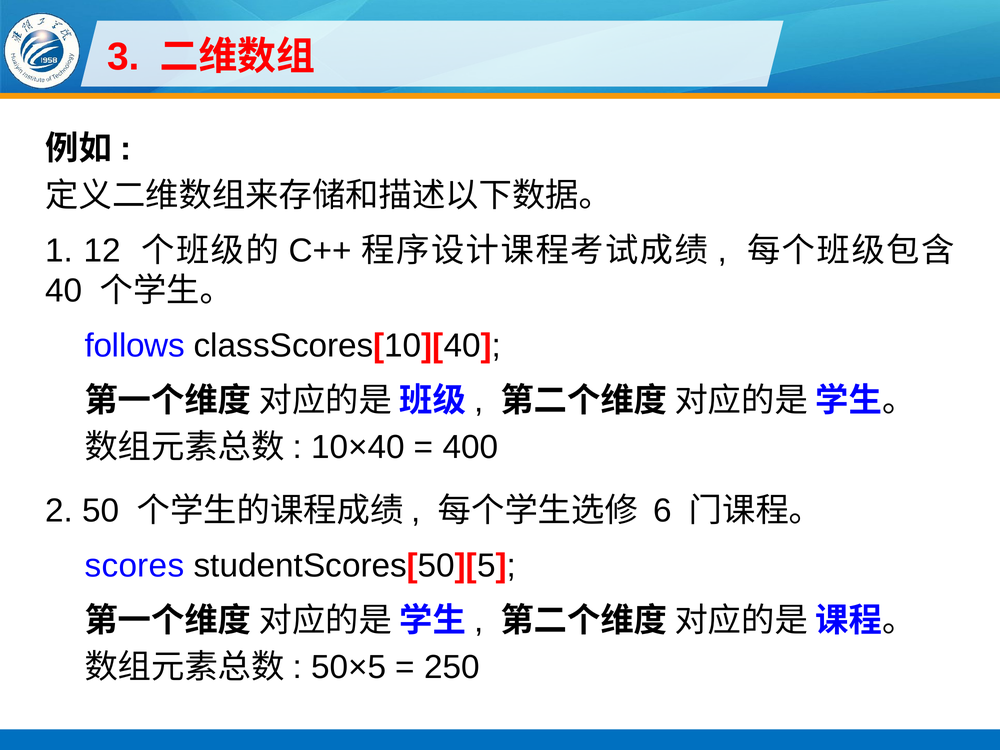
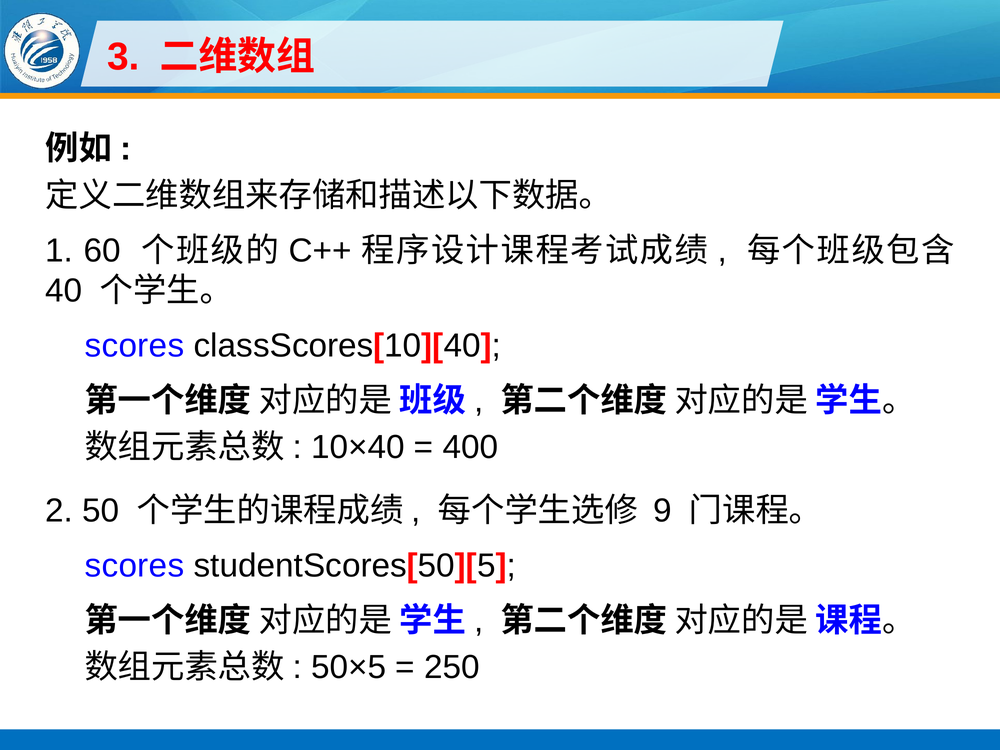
12: 12 -> 60
follows at (135, 346): follows -> scores
6: 6 -> 9
